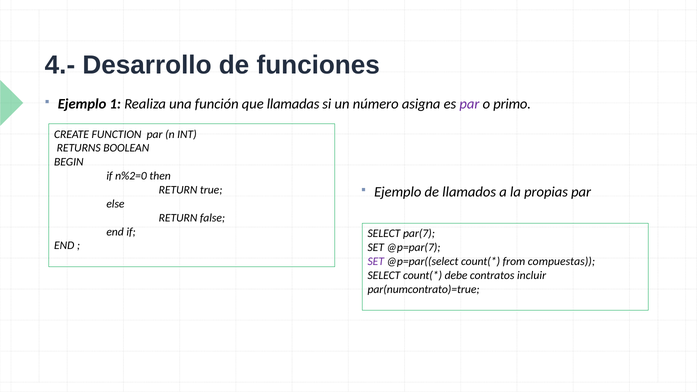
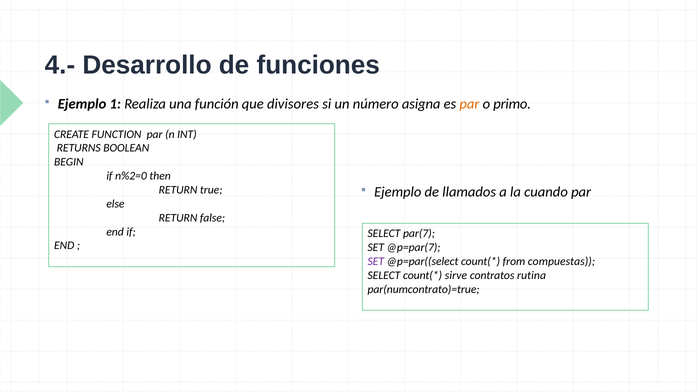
llamadas: llamadas -> divisores
par at (469, 104) colour: purple -> orange
propias: propias -> cuando
debe: debe -> sirve
incluir: incluir -> rutina
